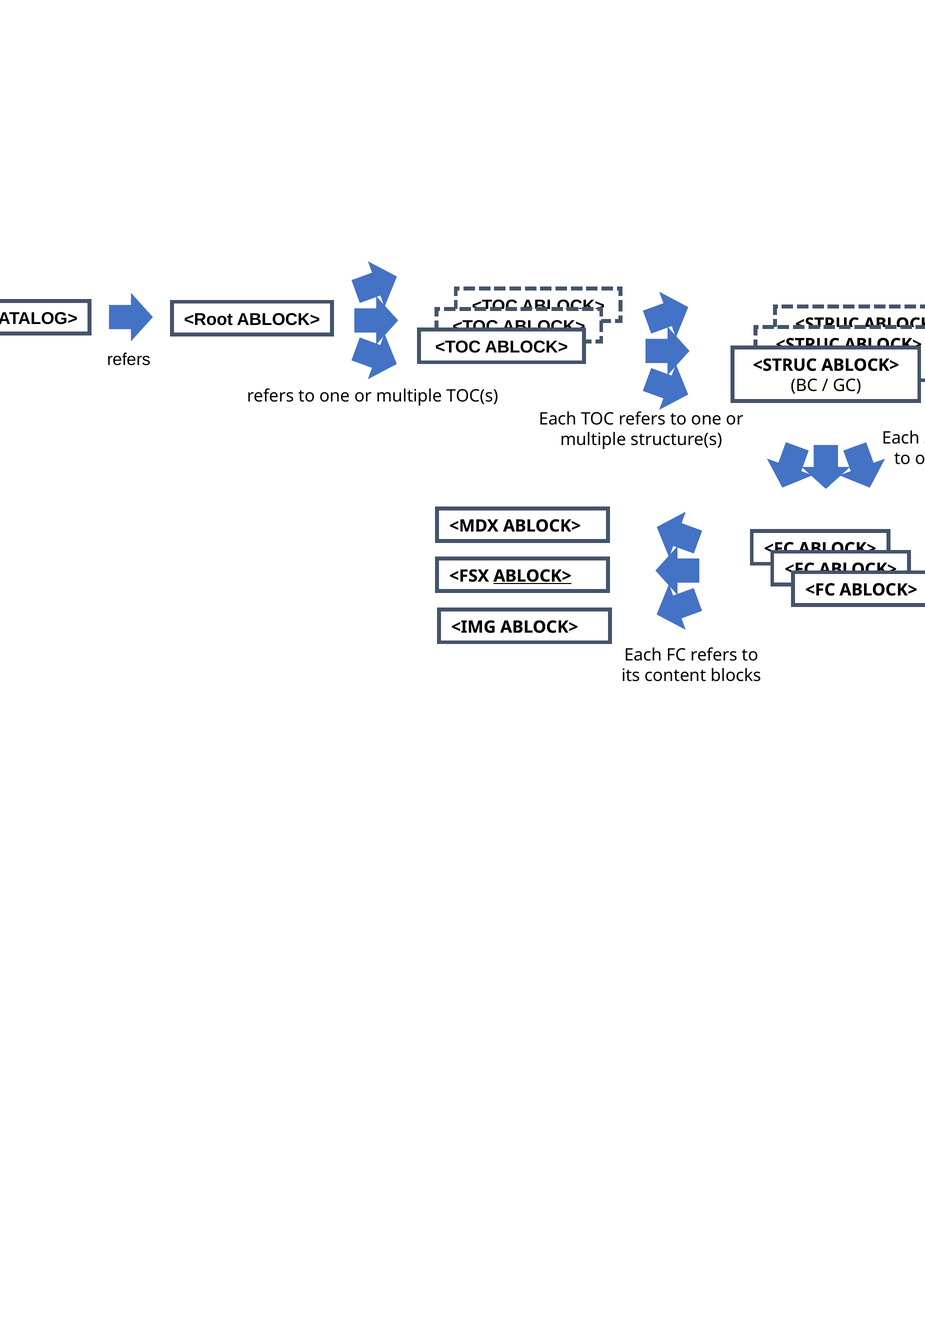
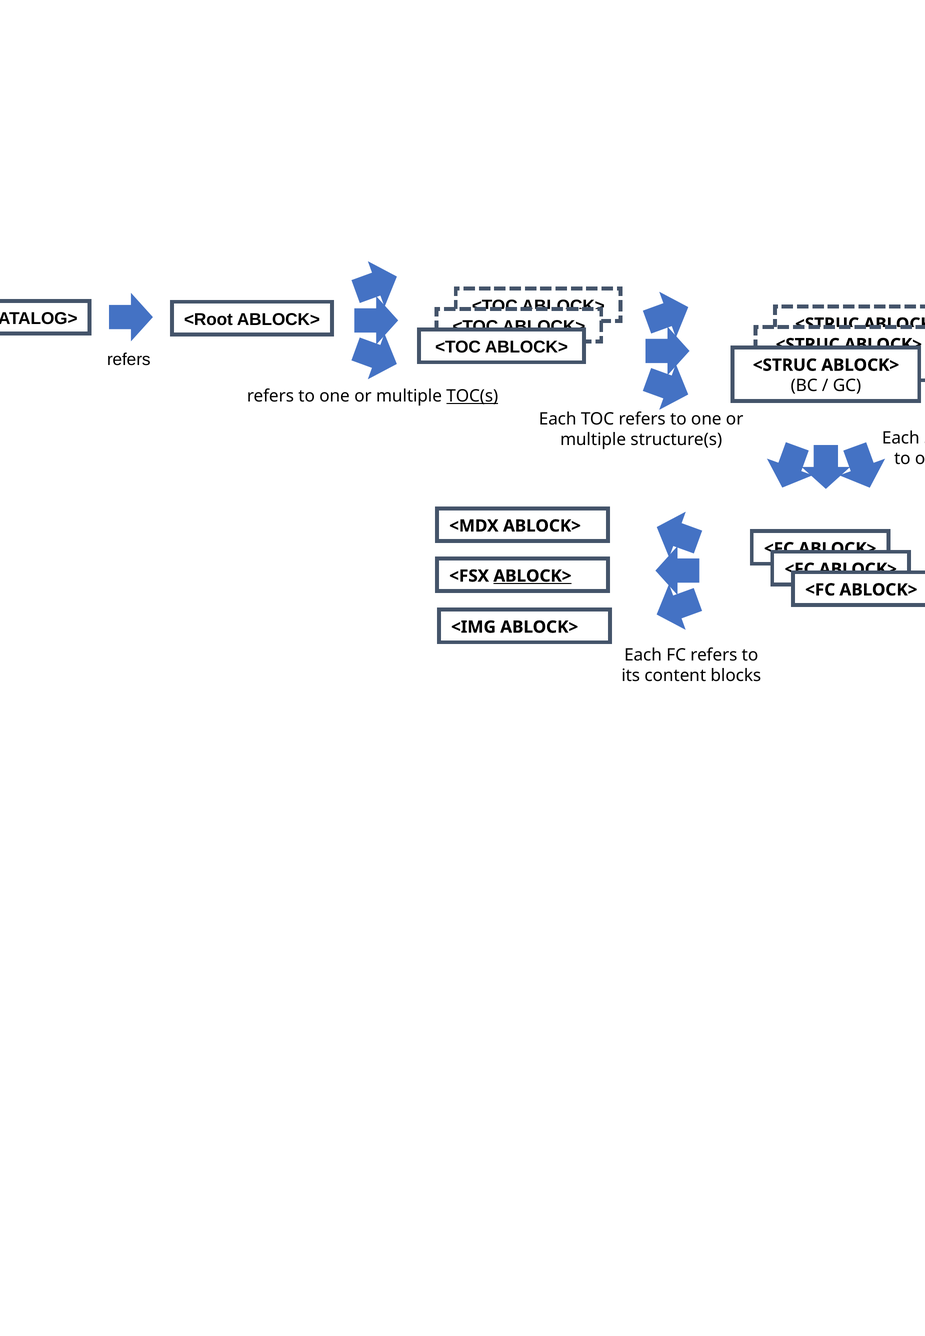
TOC(s underline: none -> present
